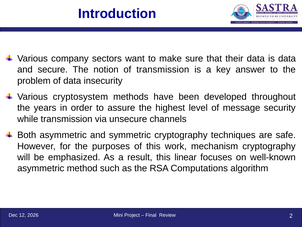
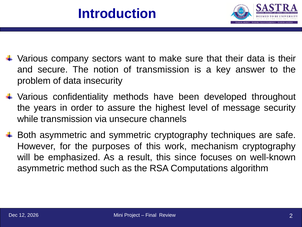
is data: data -> their
cryptosystem: cryptosystem -> confidentiality
linear: linear -> since
